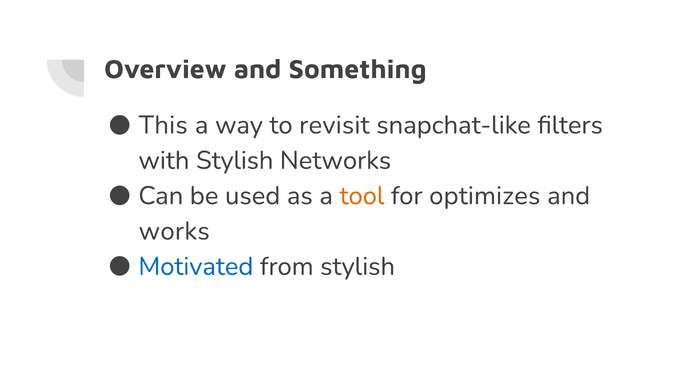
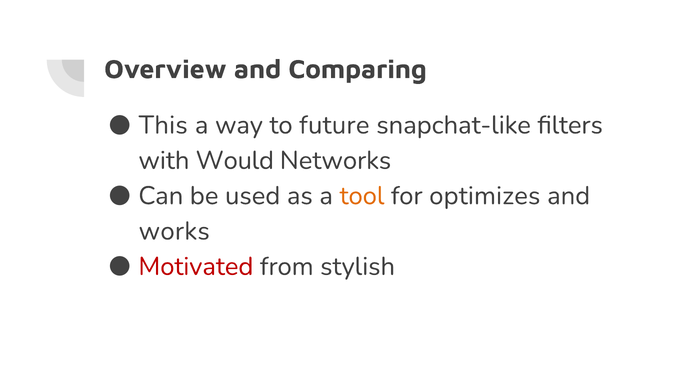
Something: Something -> Comparing
revisit: revisit -> future
with Stylish: Stylish -> Would
Motivated colour: blue -> red
